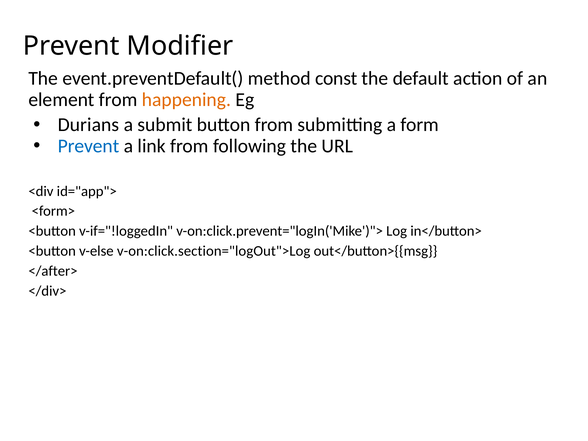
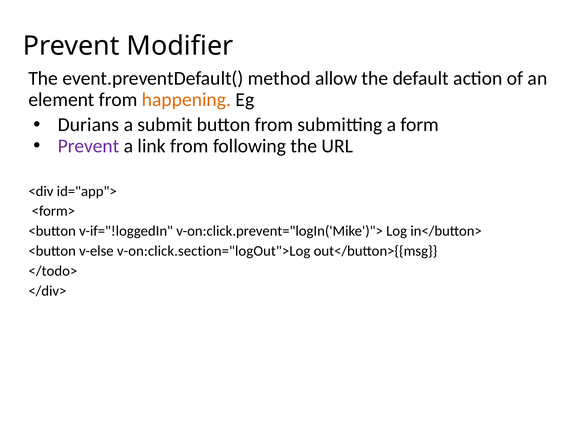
const: const -> allow
Prevent at (89, 146) colour: blue -> purple
</after>: </after> -> </todo>
